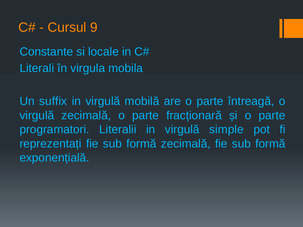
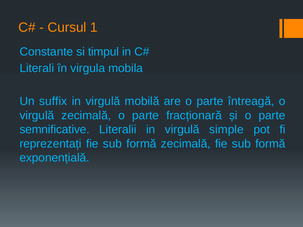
9: 9 -> 1
locale: locale -> timpul
programatori: programatori -> semnificative
